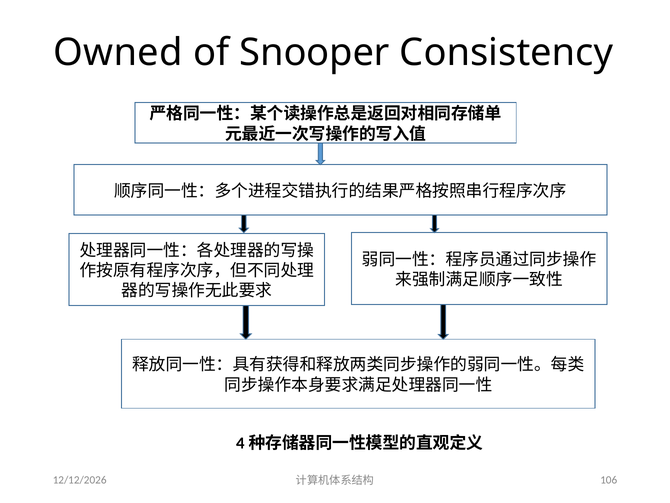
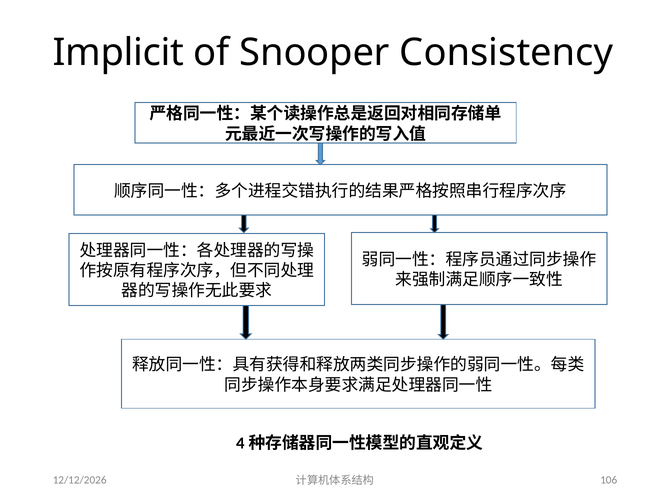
Owned: Owned -> Implicit
